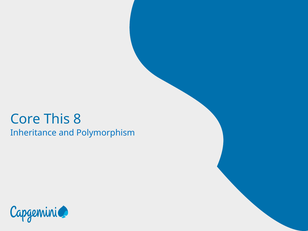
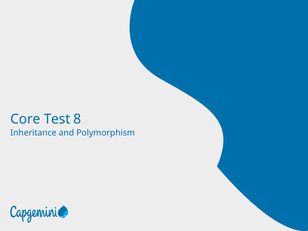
This: This -> Test
